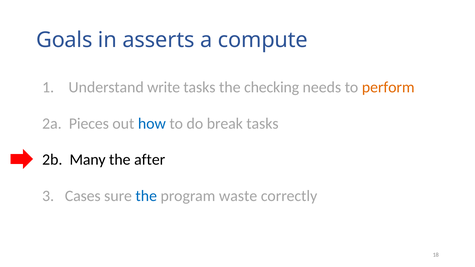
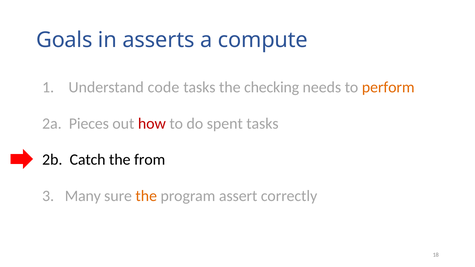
write: write -> code
how colour: blue -> red
break: break -> spent
Many: Many -> Catch
after: after -> from
Cases: Cases -> Many
the at (146, 196) colour: blue -> orange
waste: waste -> assert
